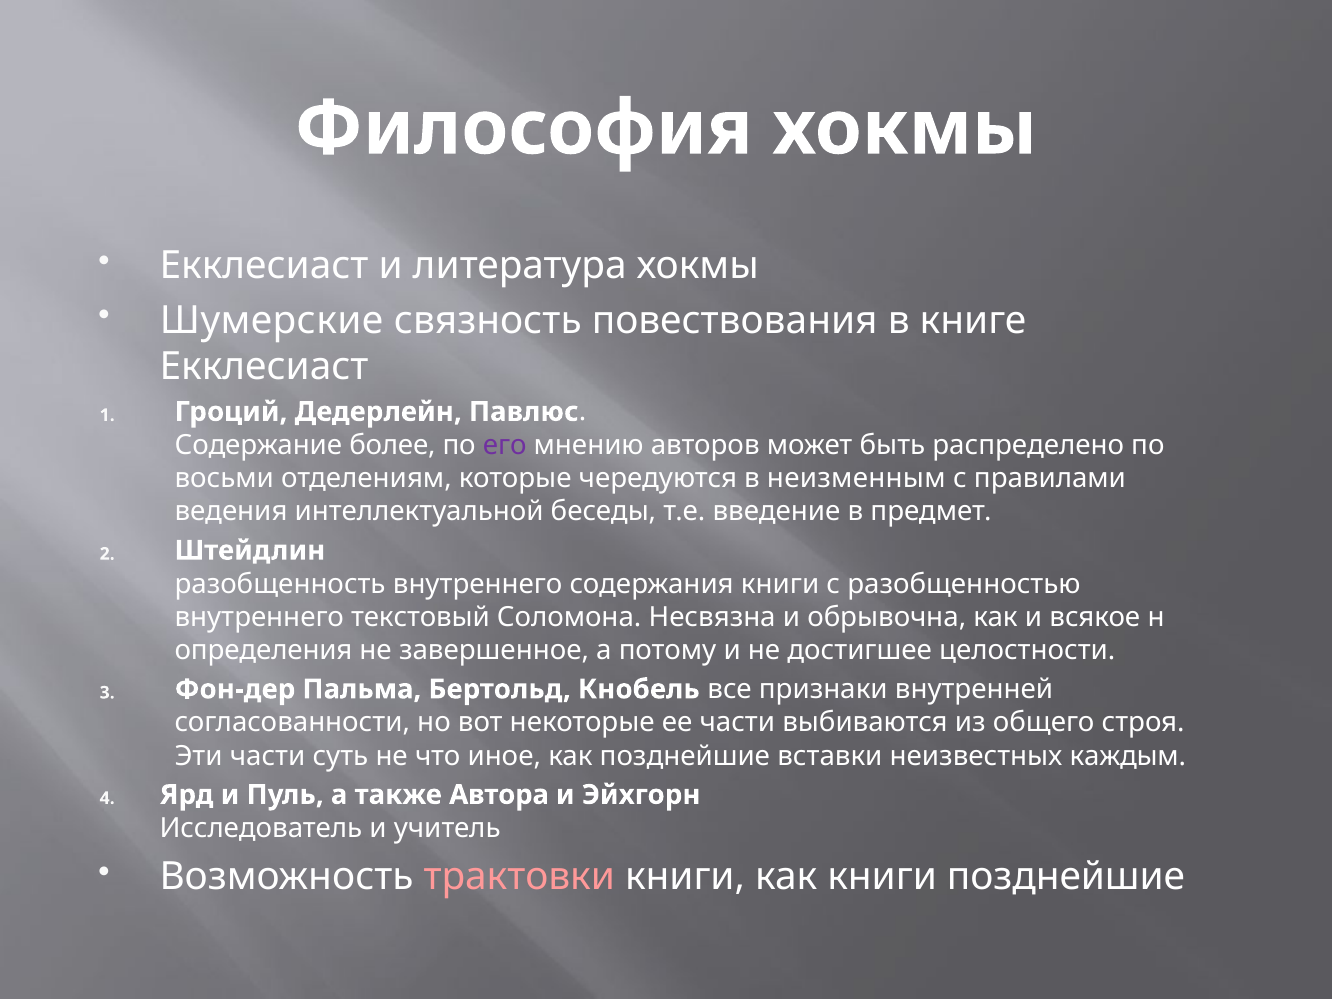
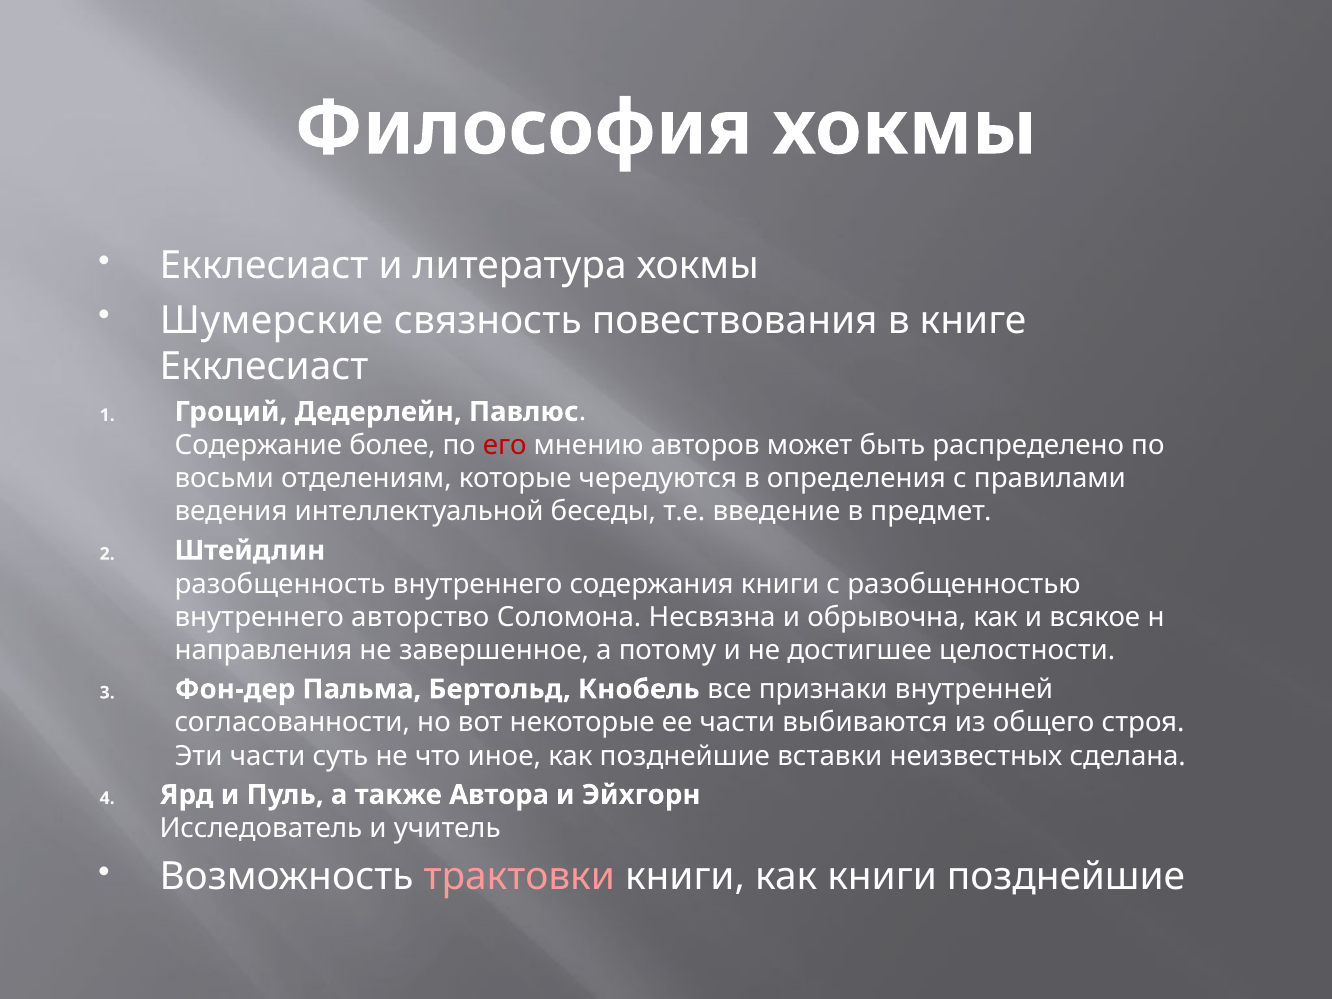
его colour: purple -> red
неизменным: неизменным -> определения
текстовый: текстовый -> авторство
определения: определения -> направления
каждым: каждым -> сделана
